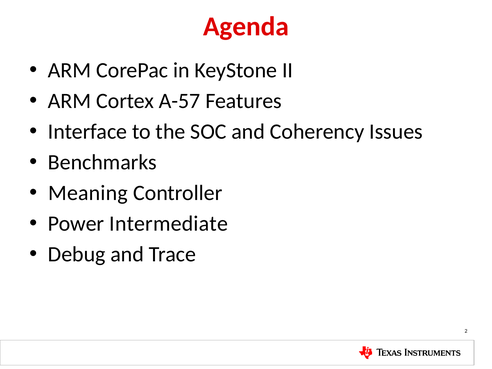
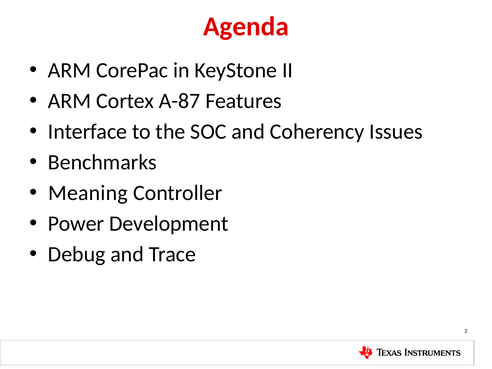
A-57: A-57 -> A-87
Intermediate: Intermediate -> Development
